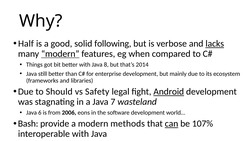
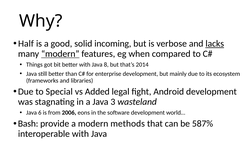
following: following -> incoming
Should: Should -> Special
Safety: Safety -> Added
Android underline: present -> none
7: 7 -> 3
can underline: present -> none
107%: 107% -> 587%
